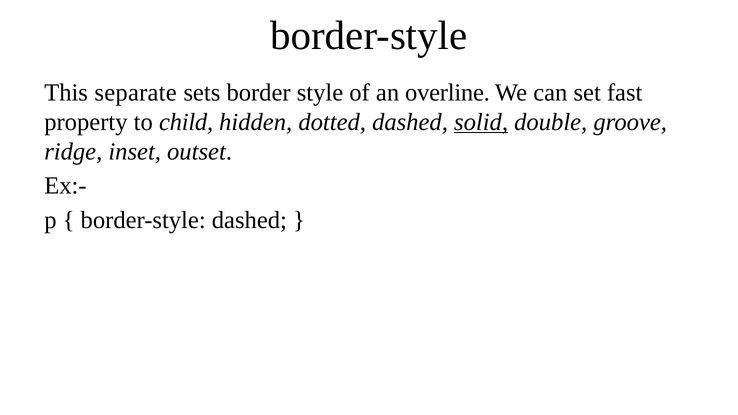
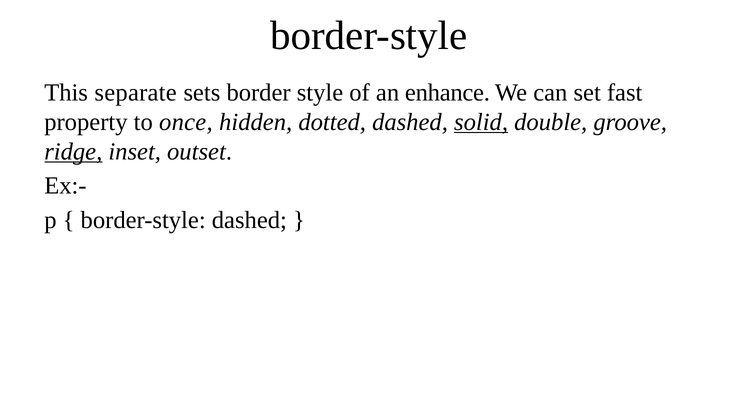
overline: overline -> enhance
child: child -> once
ridge underline: none -> present
